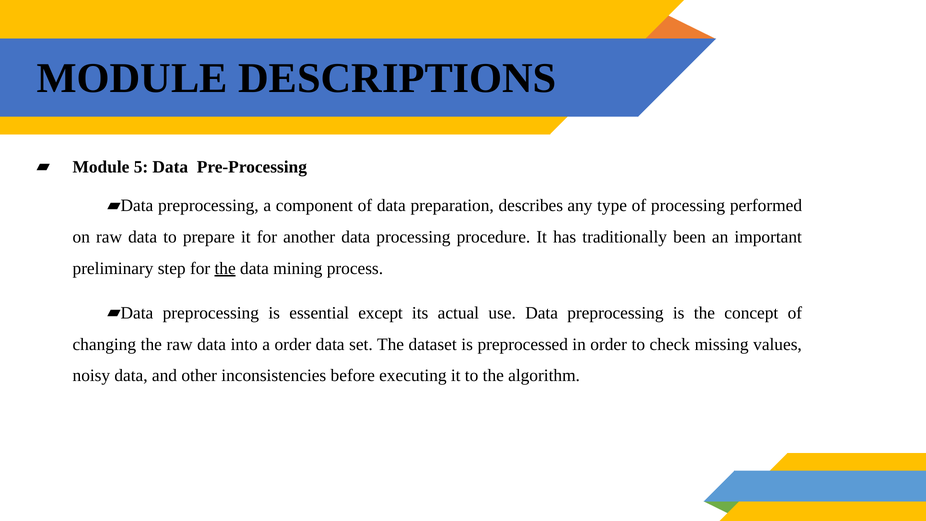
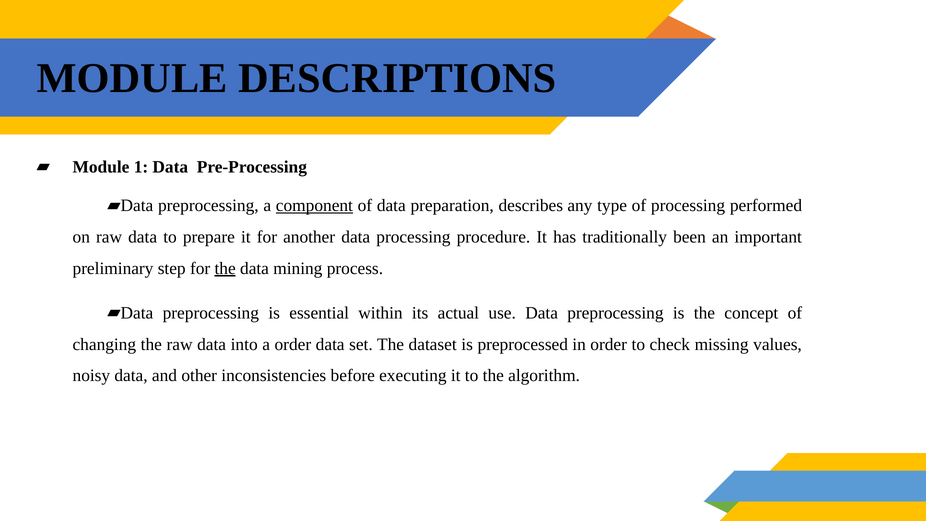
5: 5 -> 1
component underline: none -> present
except: except -> within
